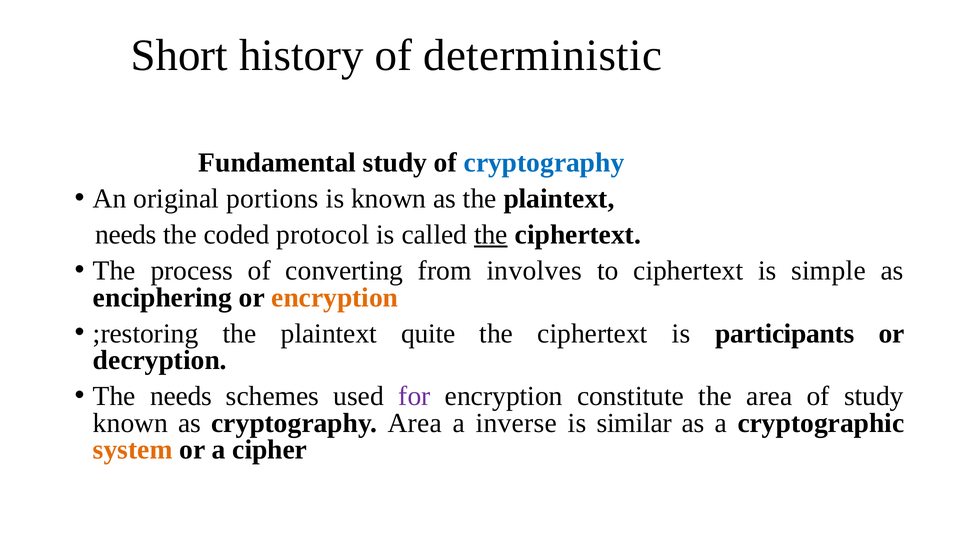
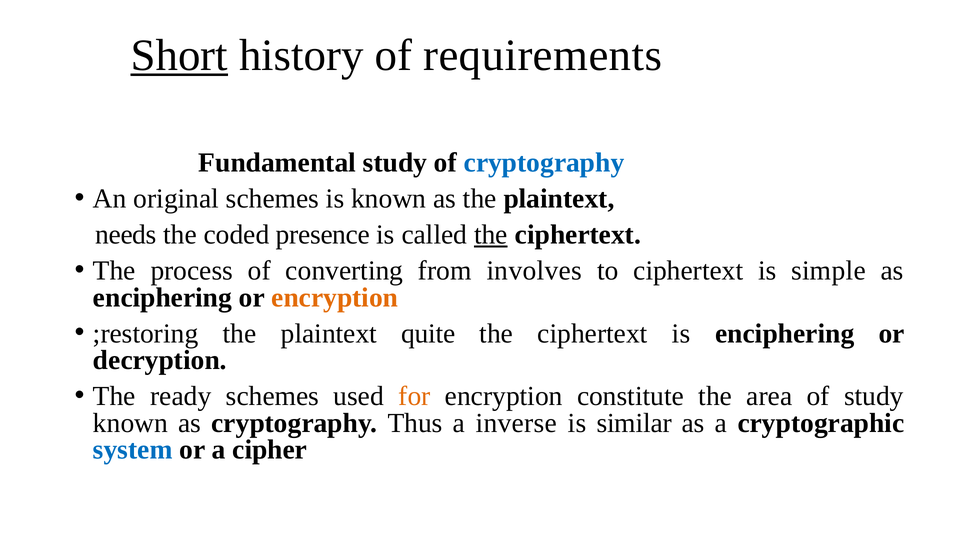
Short underline: none -> present
deterministic: deterministic -> requirements
original portions: portions -> schemes
protocol: protocol -> presence
is participants: participants -> enciphering
The needs: needs -> ready
for colour: purple -> orange
cryptography Area: Area -> Thus
system colour: orange -> blue
